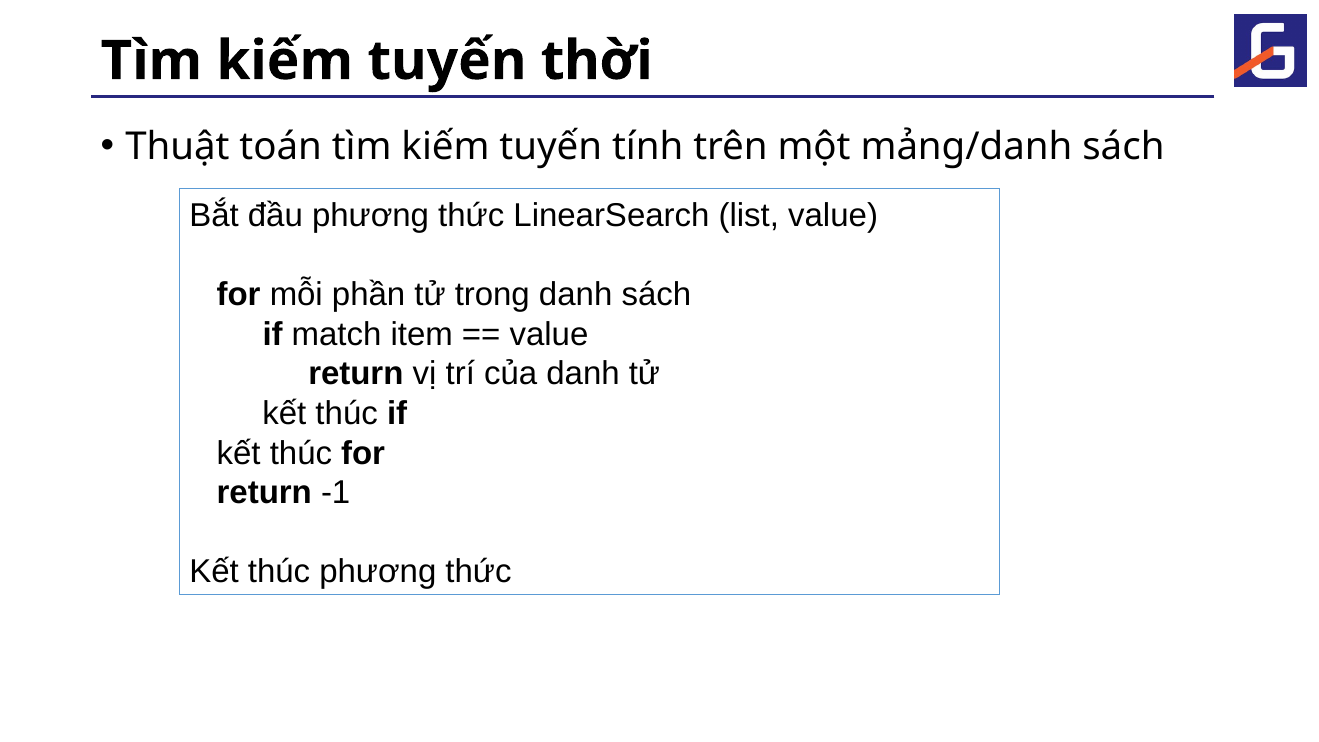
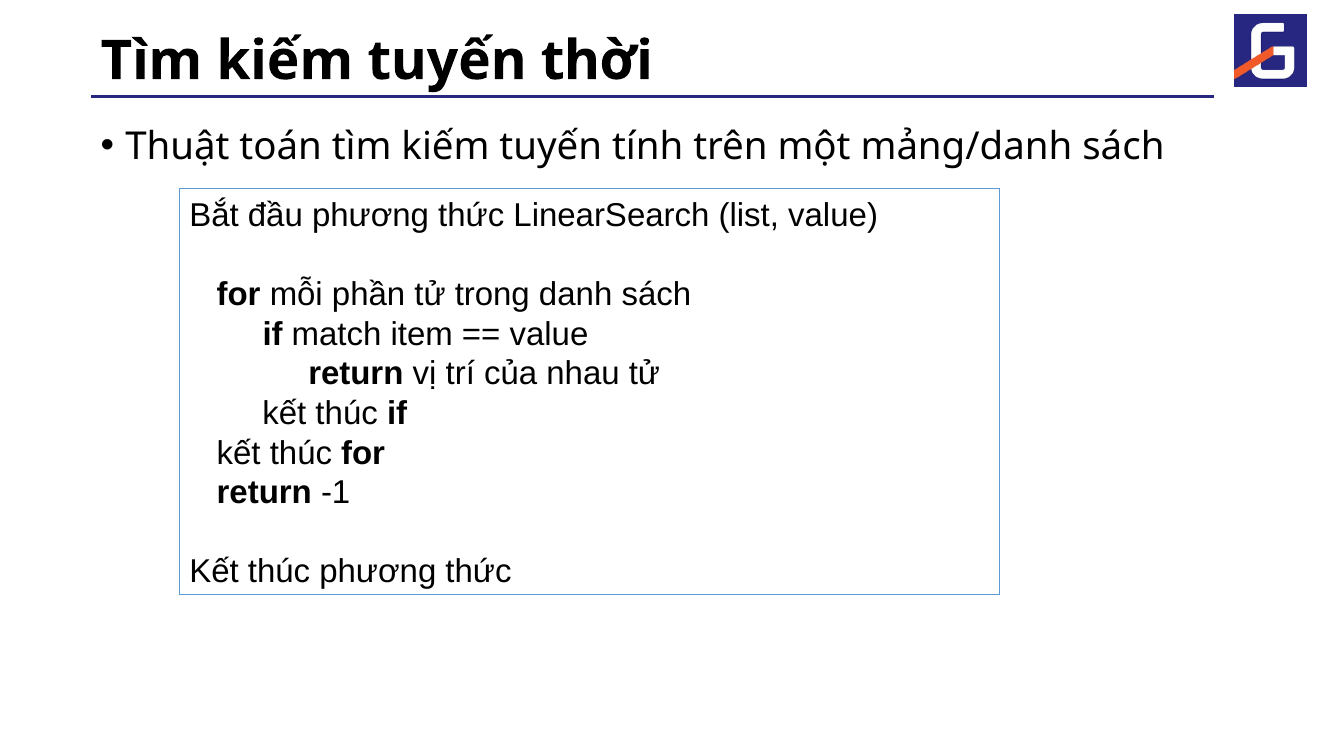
của danh: danh -> nhau
